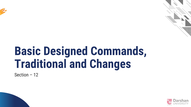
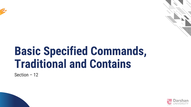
Designed: Designed -> Specified
Changes: Changes -> Contains
